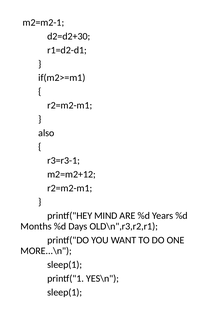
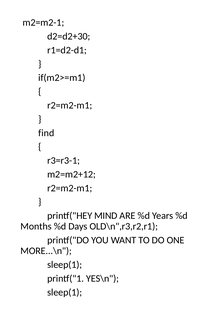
also: also -> find
